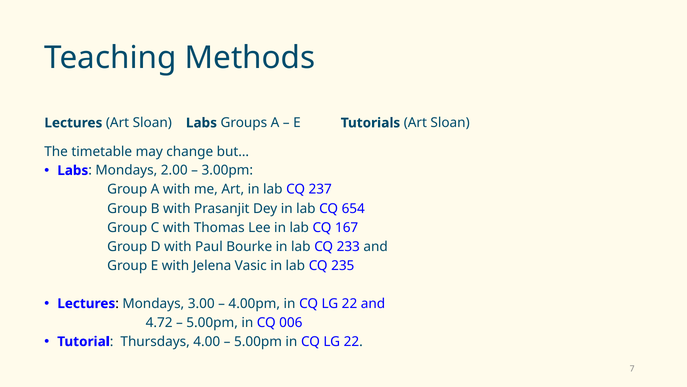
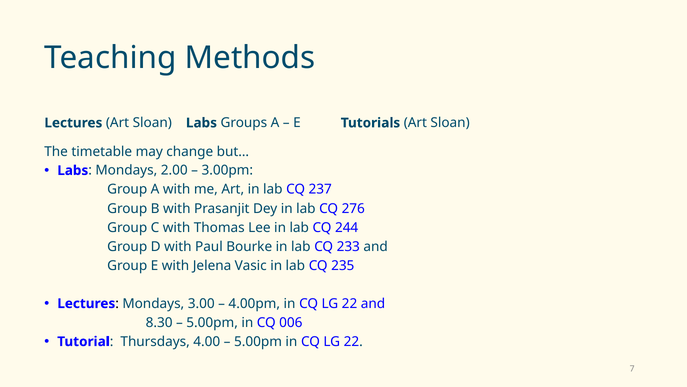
654: 654 -> 276
167: 167 -> 244
4.72: 4.72 -> 8.30
